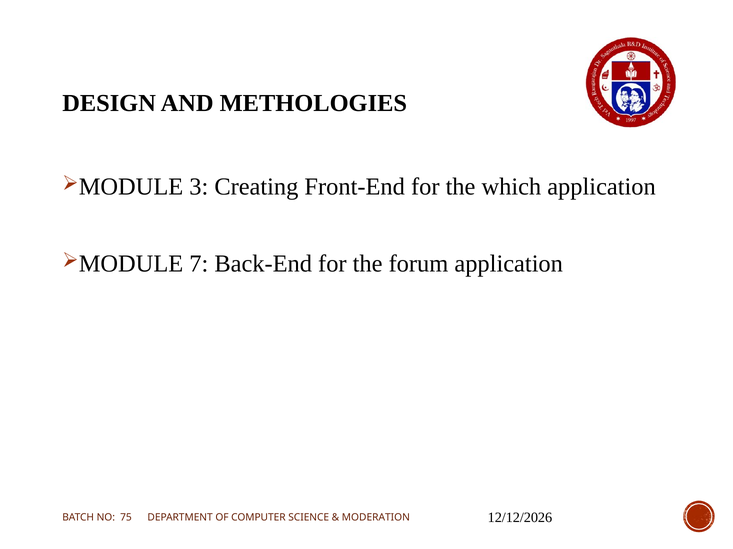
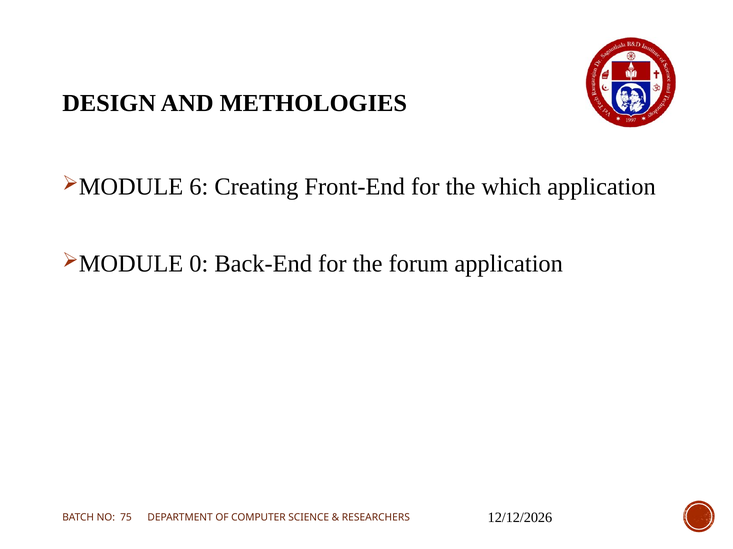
3: 3 -> 6
7: 7 -> 0
MODERATION: MODERATION -> RESEARCHERS
